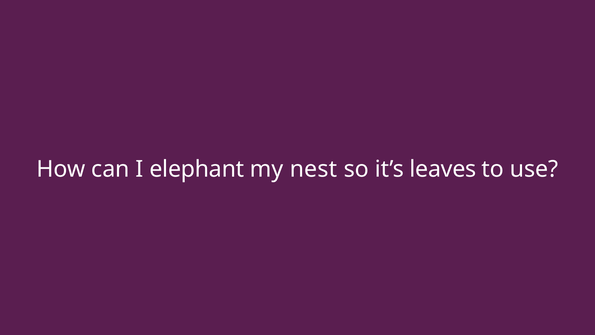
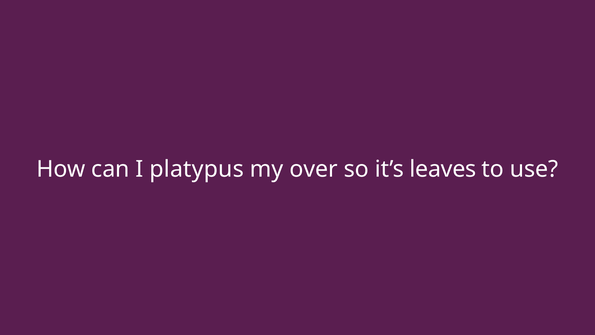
elephant: elephant -> platypus
nest: nest -> over
